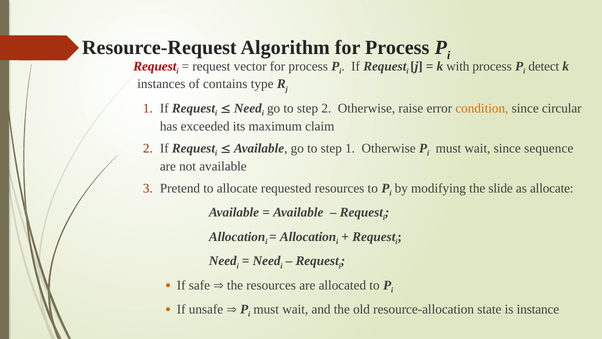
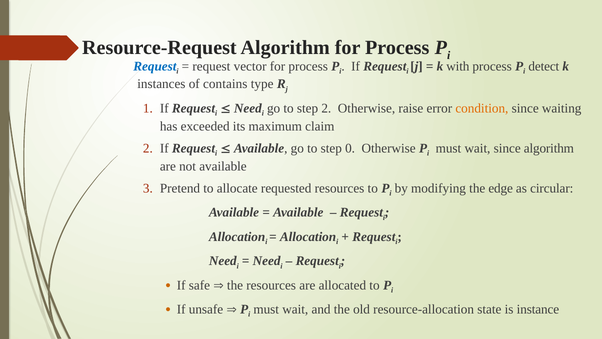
Request at (155, 66) colour: red -> blue
circular: circular -> waiting
step 1: 1 -> 0
since sequence: sequence -> algorithm
slide: slide -> edge
as allocate: allocate -> circular
